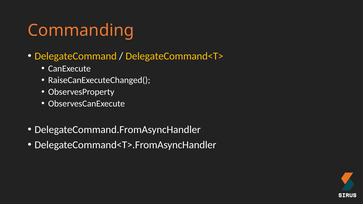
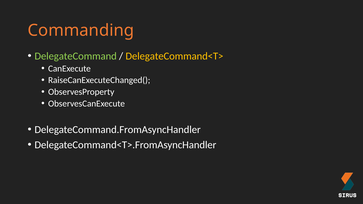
DelegateCommand colour: yellow -> light green
